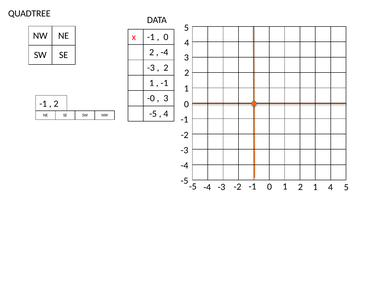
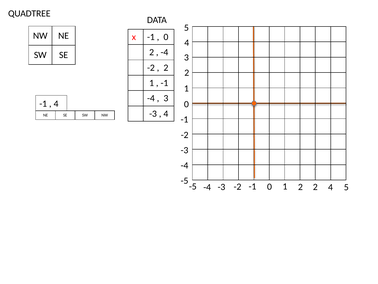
-3 at (151, 68): -3 -> -2
-0 at (151, 98): -0 -> -4
2 at (56, 103): 2 -> 4
-5 at (153, 114): -5 -> -3
1 2 1: 1 -> 2
